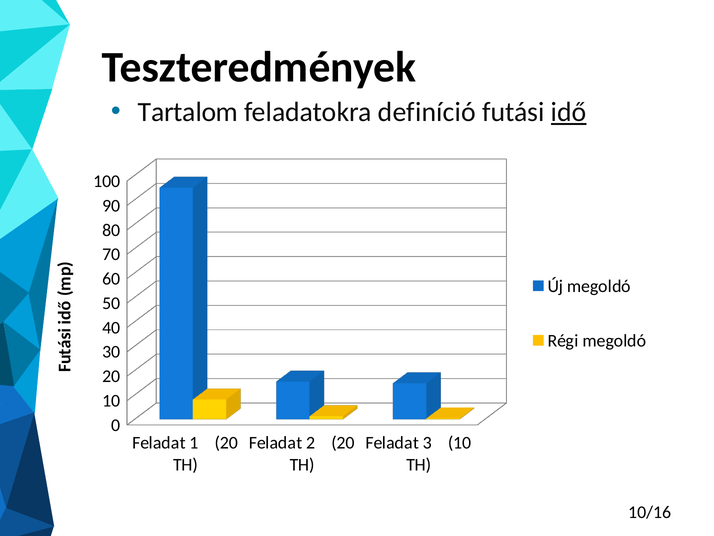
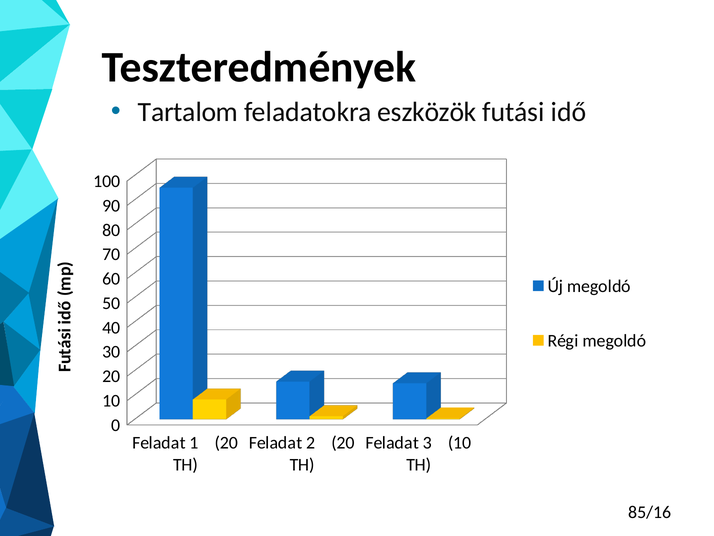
definíció: definíció -> eszközök
idő underline: present -> none
10/16: 10/16 -> 85/16
